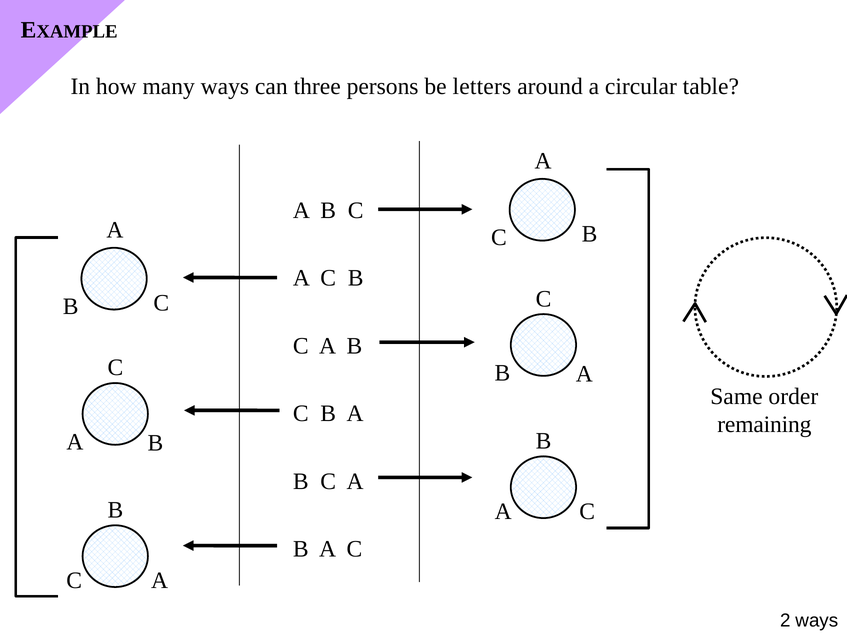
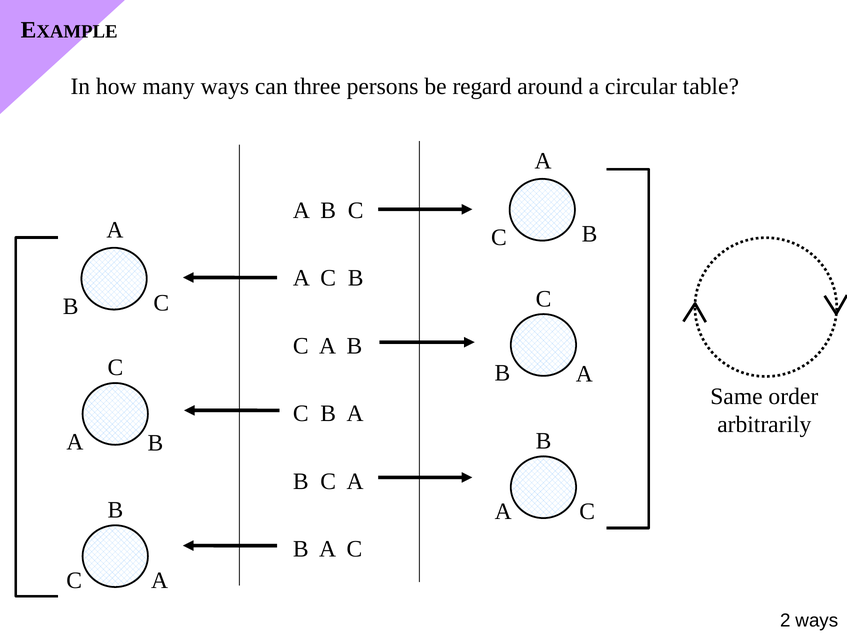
letters: letters -> regard
remaining: remaining -> arbitrarily
